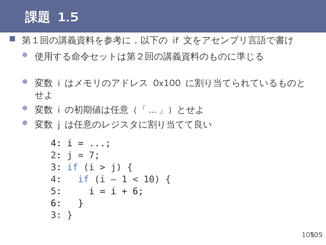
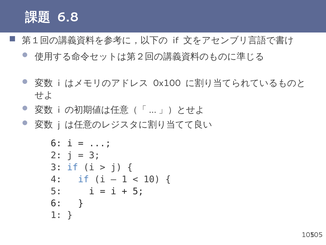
1.5: 1.5 -> 6.8
4 at (56, 143): 4 -> 6
7 at (94, 155): 7 -> 3
6 at (138, 191): 6 -> 5
3 at (56, 215): 3 -> 1
